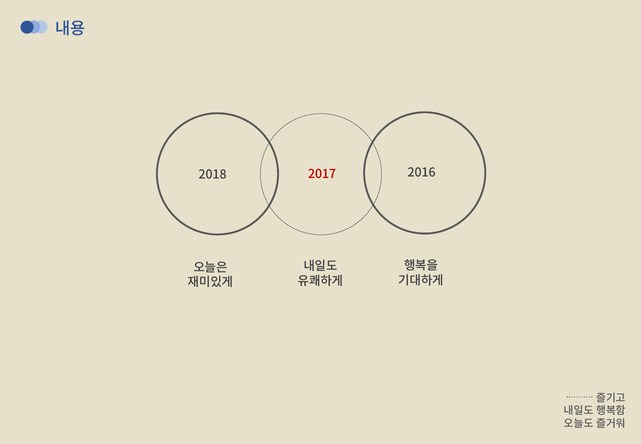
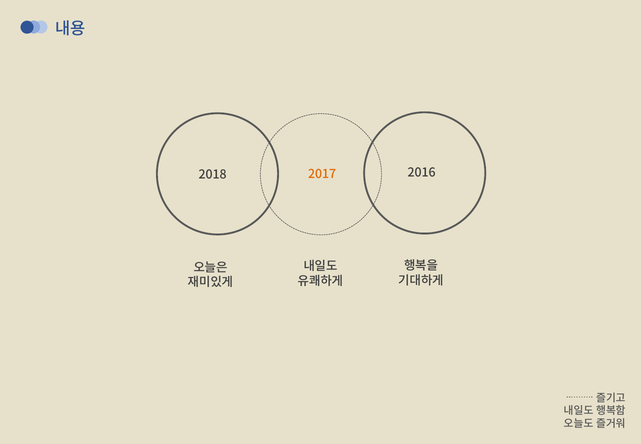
2017 colour: red -> orange
